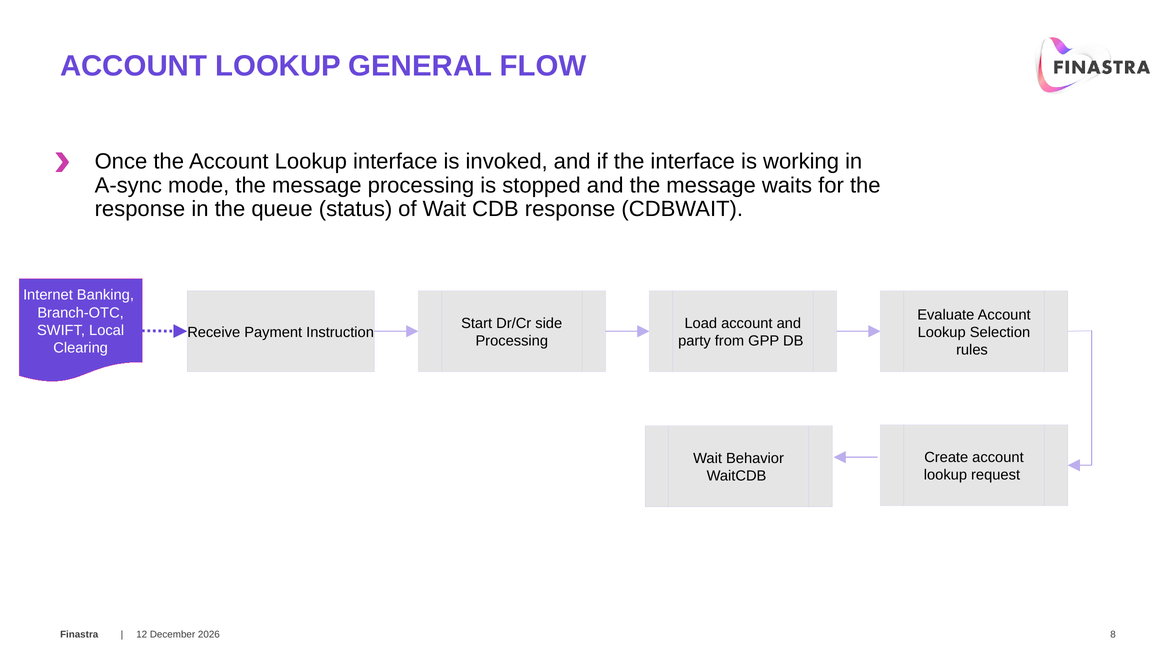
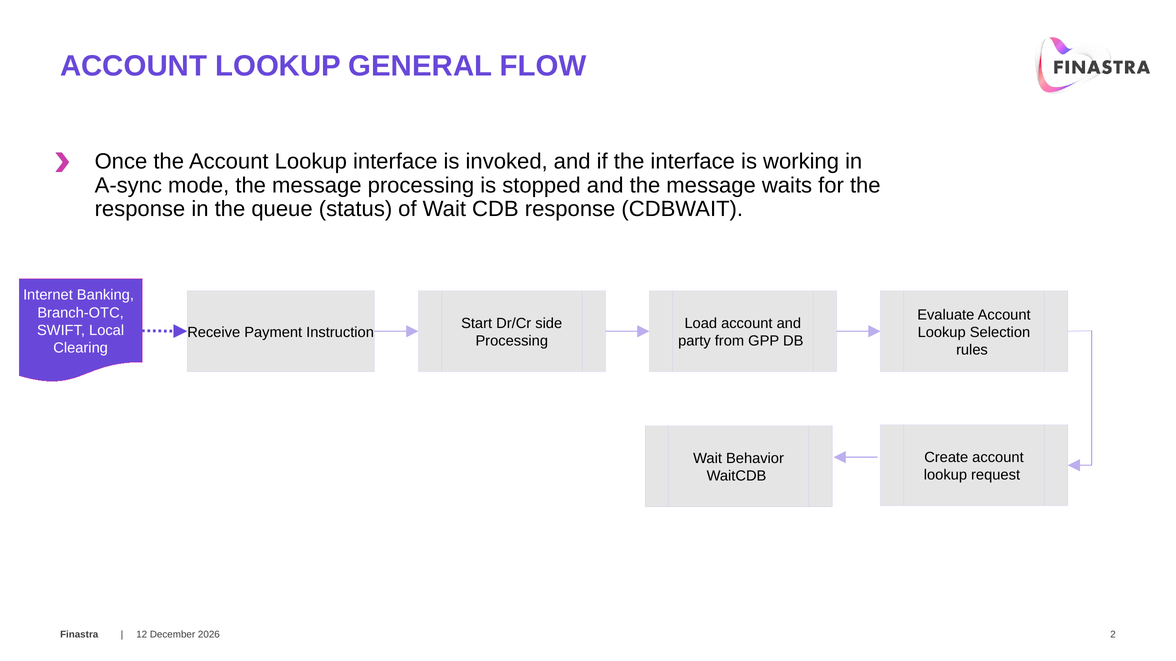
8: 8 -> 2
